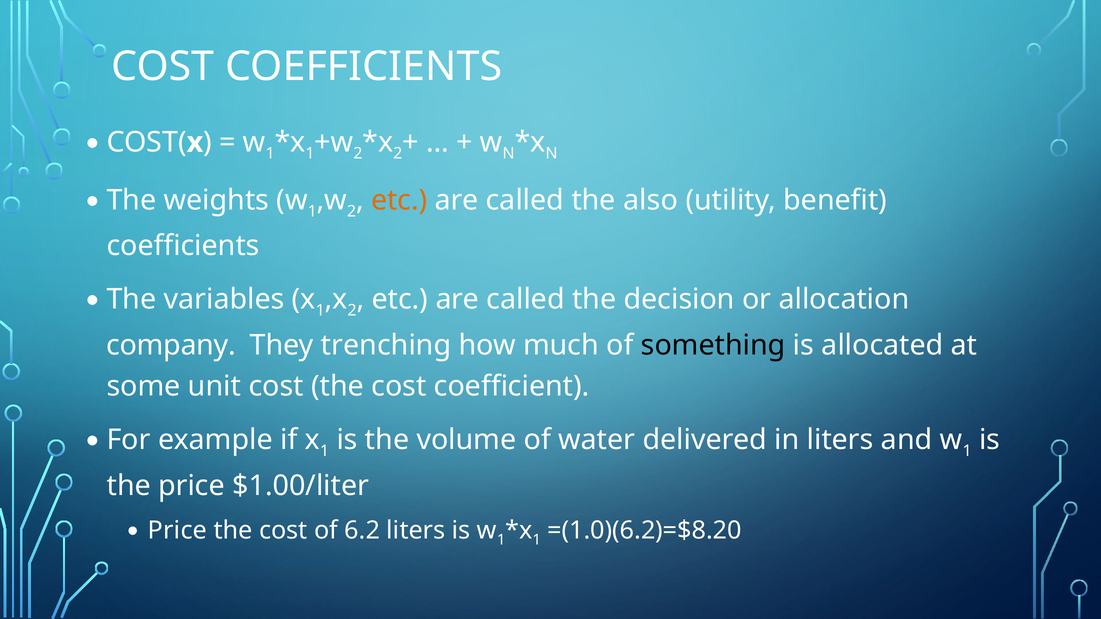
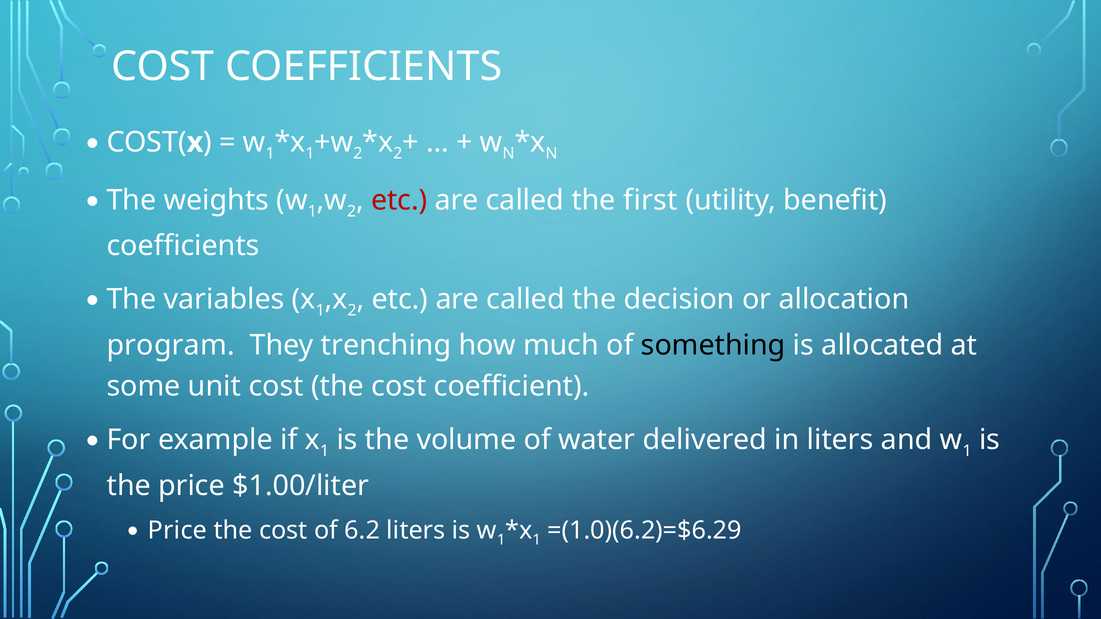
etc at (399, 200) colour: orange -> red
also: also -> first
company: company -> program
=(1.0)(6.2)=$8.20: =(1.0)(6.2)=$8.20 -> =(1.0)(6.2)=$6.29
